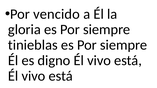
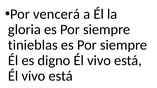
vencido: vencido -> vencerá
